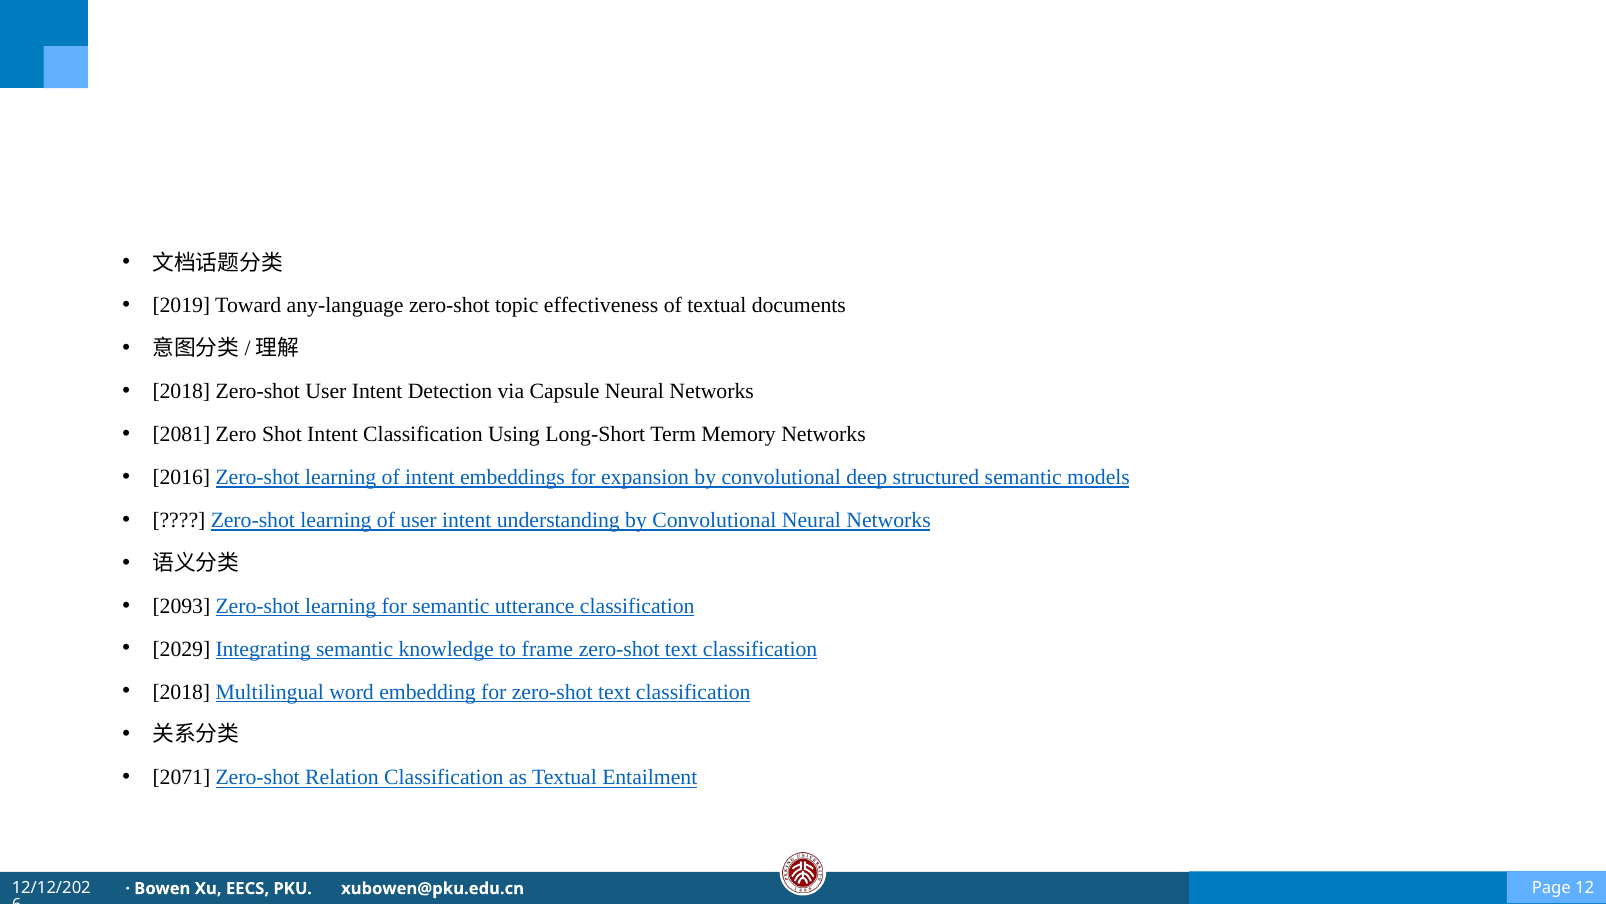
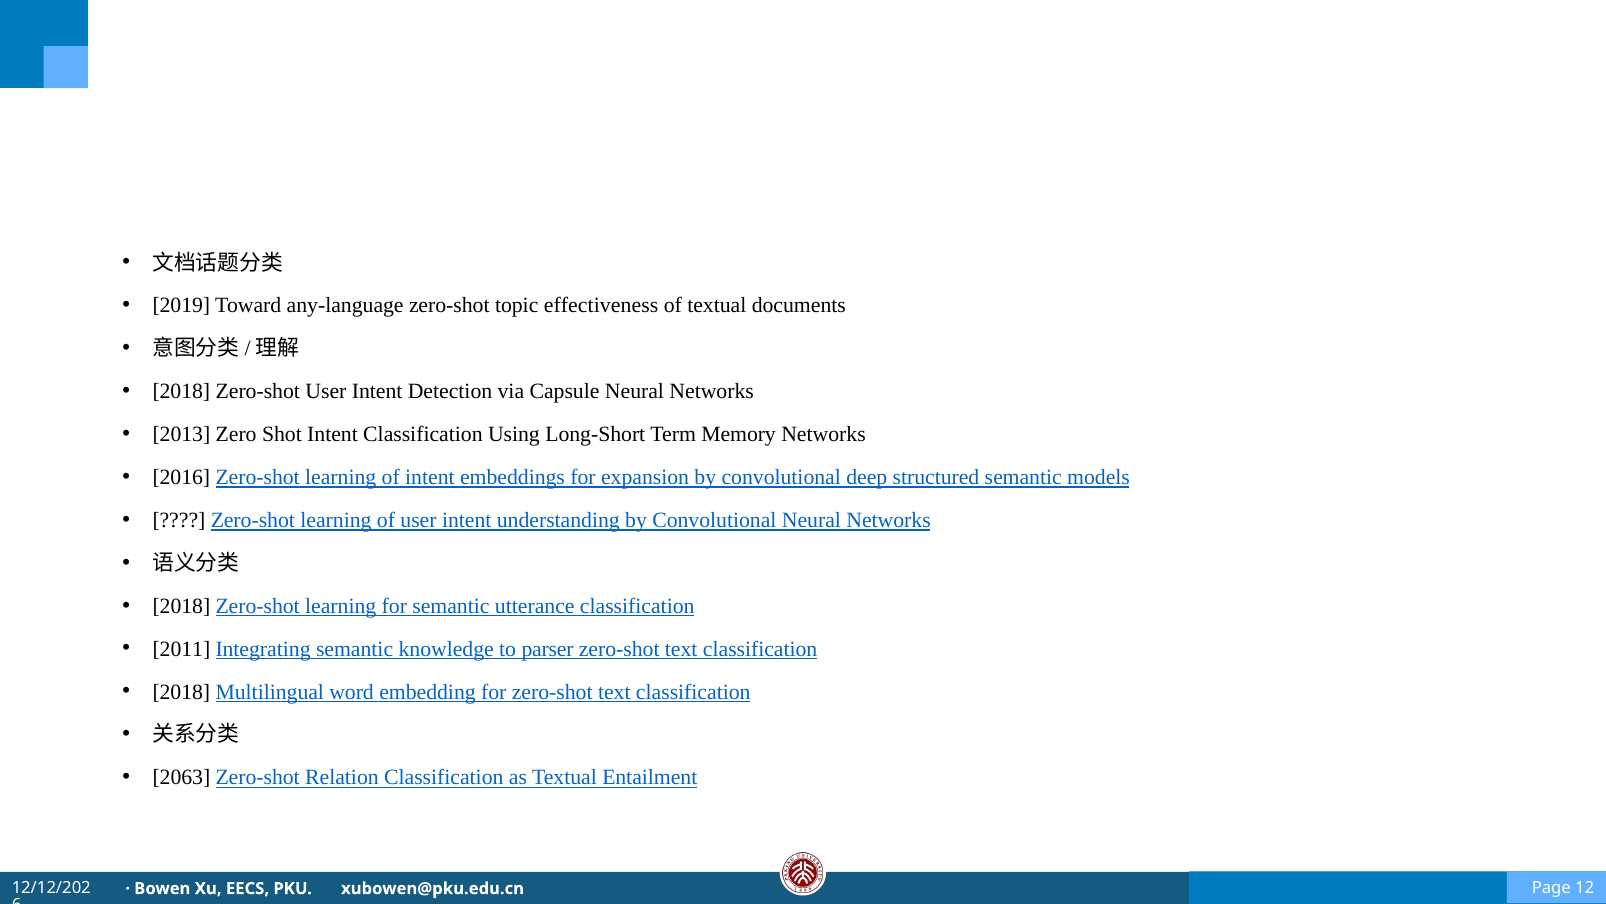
2081: 2081 -> 2013
2093 at (181, 606): 2093 -> 2018
2029: 2029 -> 2011
frame: frame -> parser
2071: 2071 -> 2063
